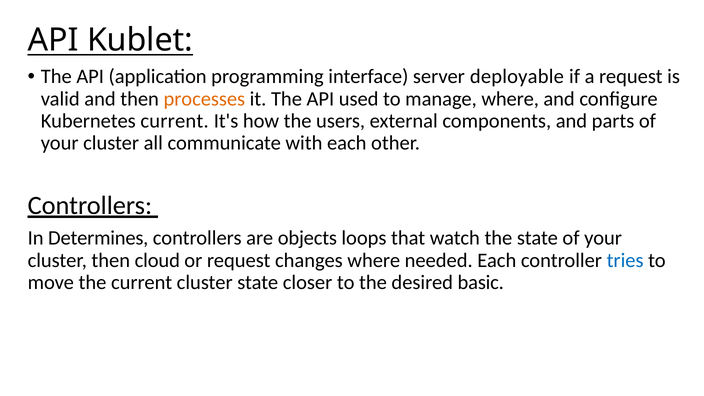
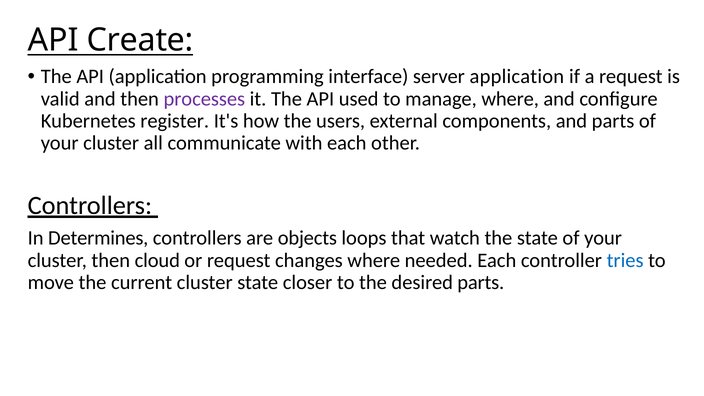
Kublet: Kublet -> Create
server deployable: deployable -> application
processes colour: orange -> purple
Kubernetes current: current -> register
desired basic: basic -> parts
